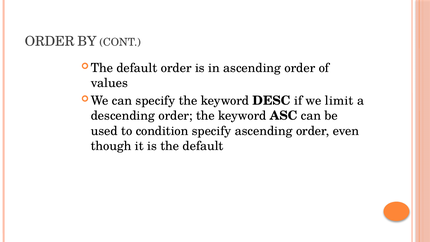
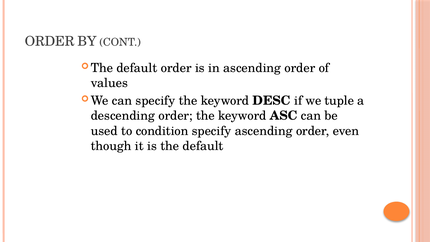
limit: limit -> tuple
